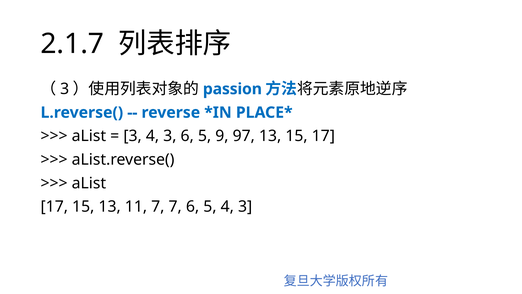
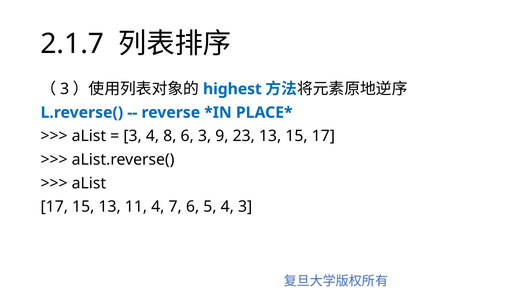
passion: passion -> highest
3 4 3: 3 -> 8
5 at (205, 136): 5 -> 3
97: 97 -> 23
11 7: 7 -> 4
